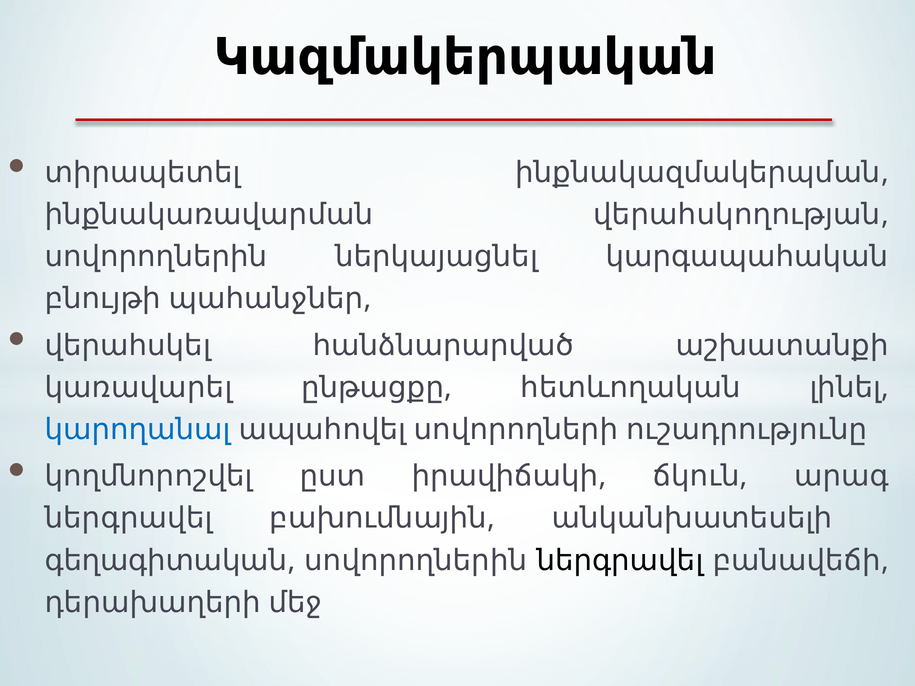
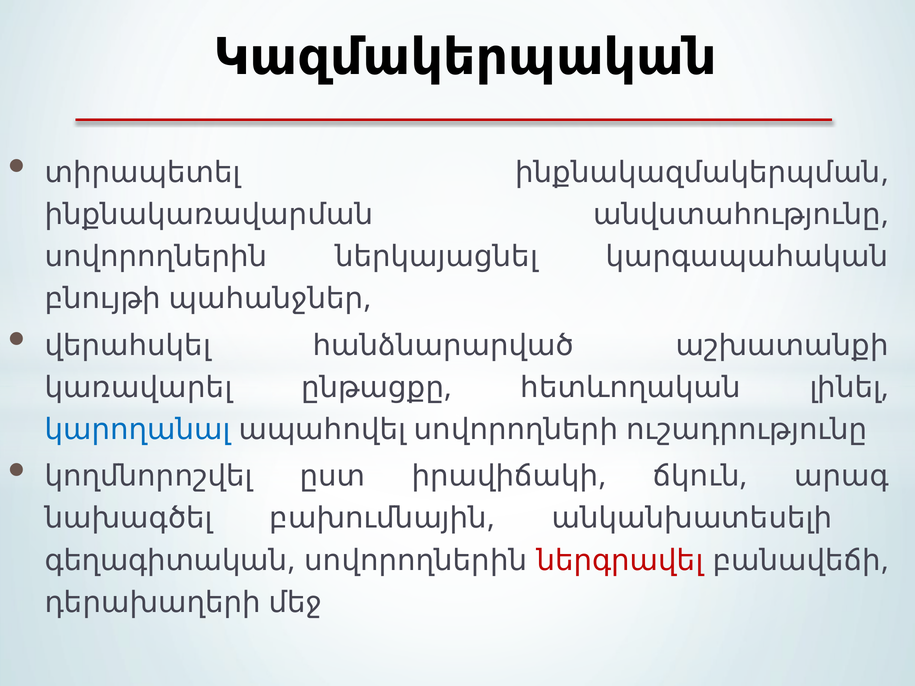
վերահսկողության: վերահսկողության -> անվստահությունը
ներգրավել at (129, 519): ներգրավել -> նախագծել
ներգրավել at (620, 561) colour: black -> red
